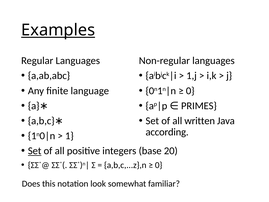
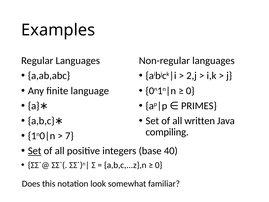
Examples underline: present -> none
1,j: 1,j -> 2,j
according: according -> compiling
1: 1 -> 7
20: 20 -> 40
